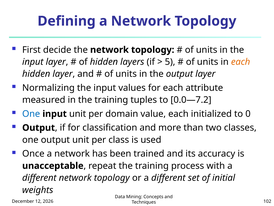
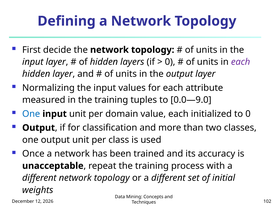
5 at (170, 62): 5 -> 0
each at (241, 62) colour: orange -> purple
0.0—7.2: 0.0—7.2 -> 0.0—9.0
